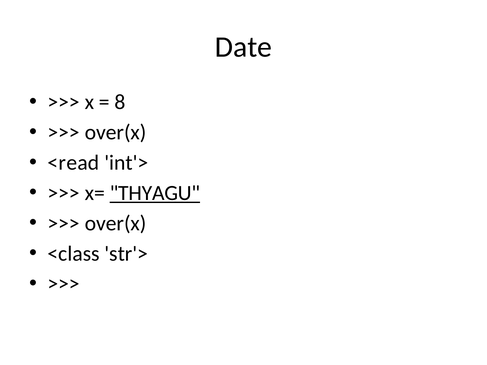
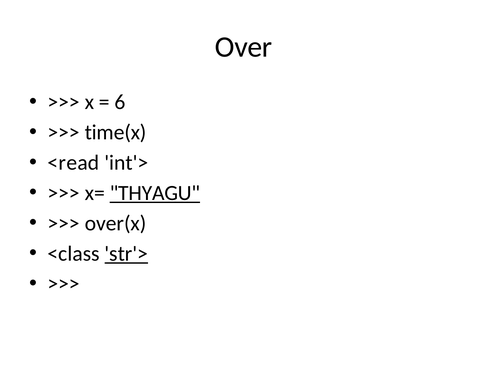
Date: Date -> Over
8: 8 -> 6
over(x at (116, 132): over(x -> time(x
str'> underline: none -> present
